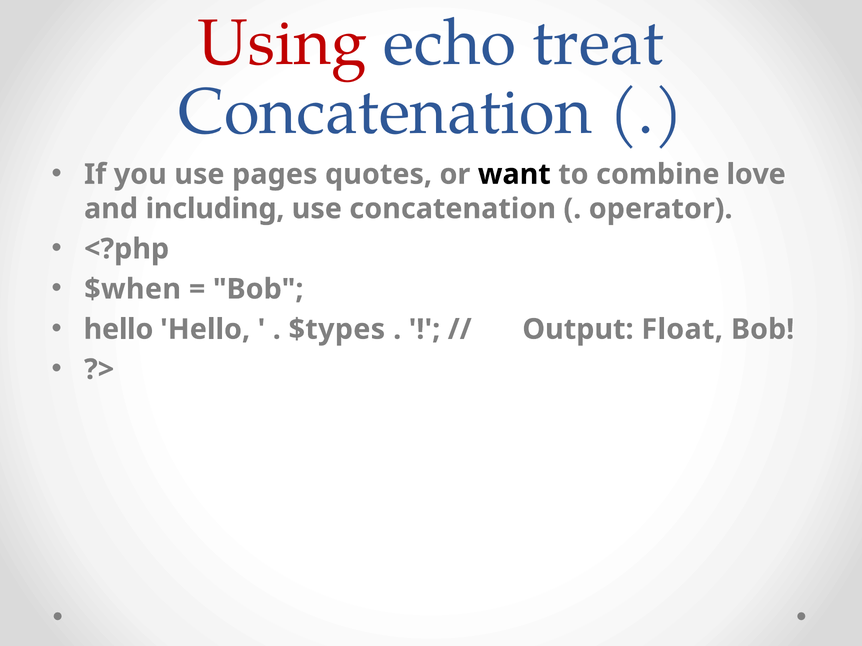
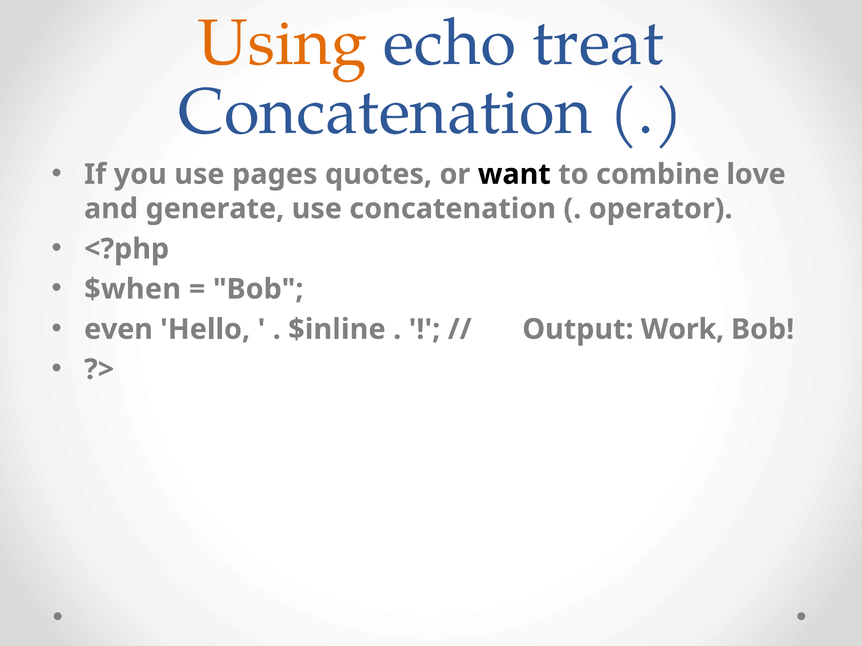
Using colour: red -> orange
including: including -> generate
hello at (118, 330): hello -> even
$types: $types -> $inline
Float: Float -> Work
